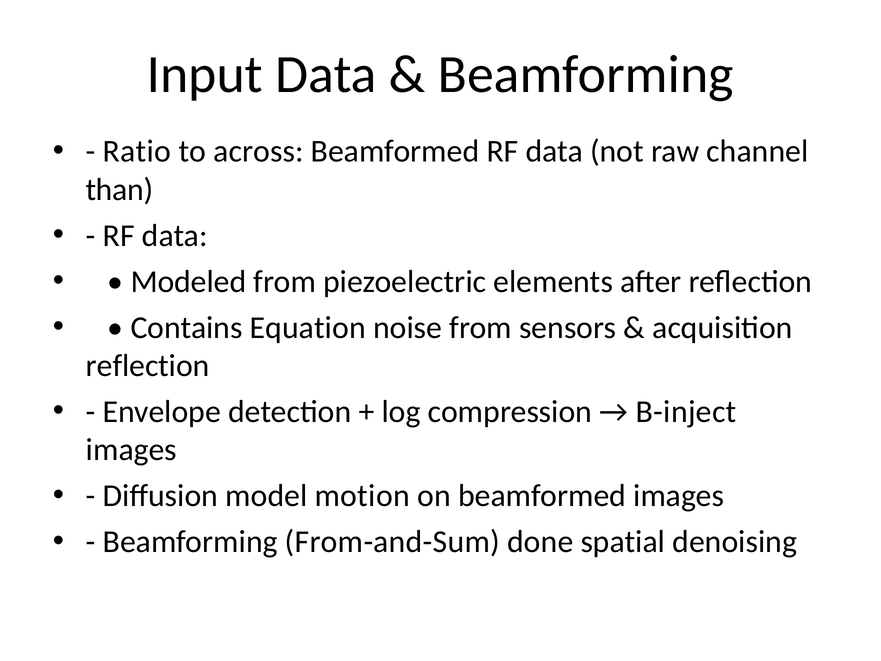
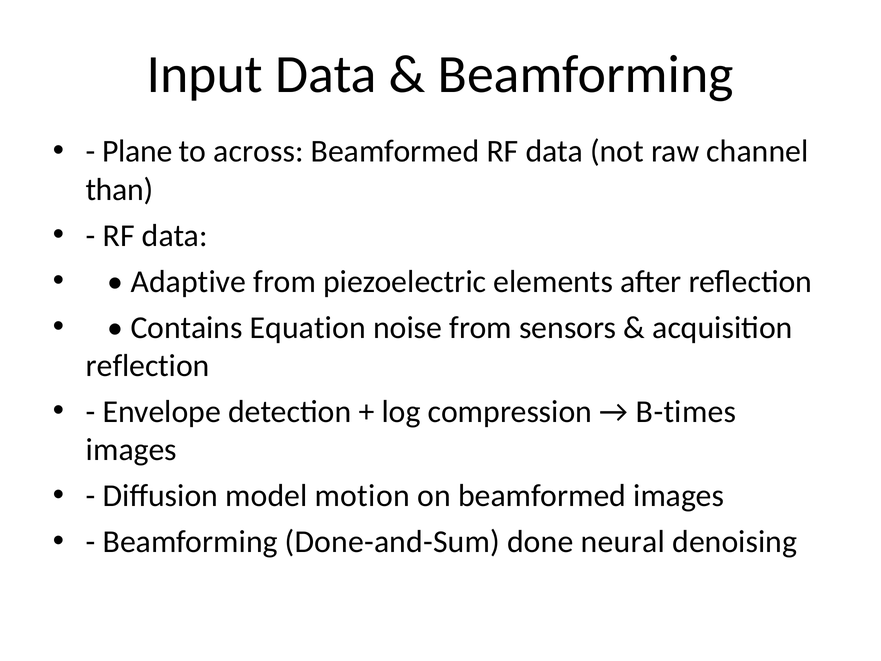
Ratio: Ratio -> Plane
Modeled: Modeled -> Adaptive
B-inject: B-inject -> B-times
From-and-Sum: From-and-Sum -> Done-and-Sum
spatial: spatial -> neural
